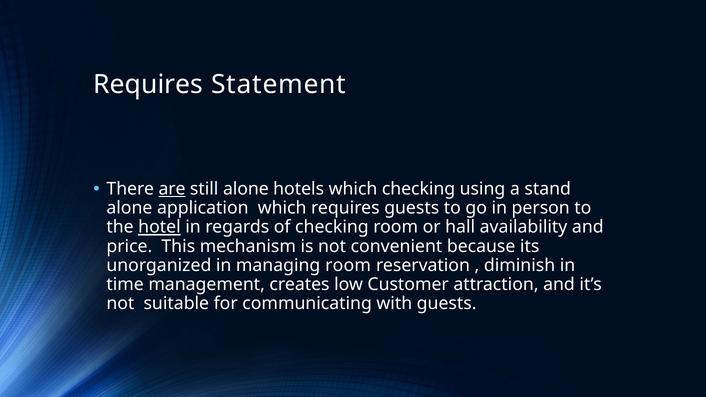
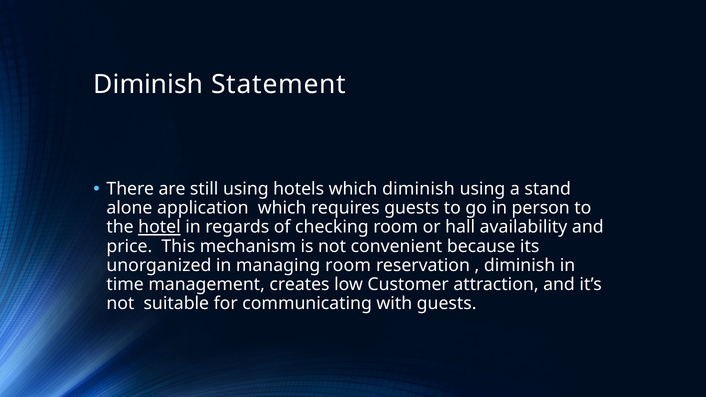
Requires at (148, 84): Requires -> Diminish
are underline: present -> none
still alone: alone -> using
which checking: checking -> diminish
